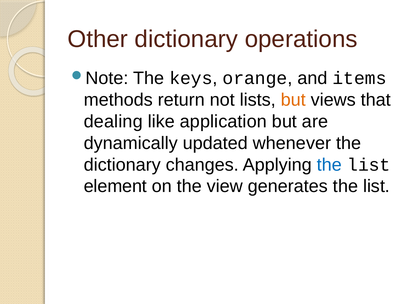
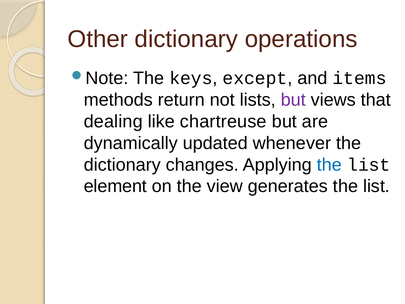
orange: orange -> except
but at (293, 100) colour: orange -> purple
application: application -> chartreuse
